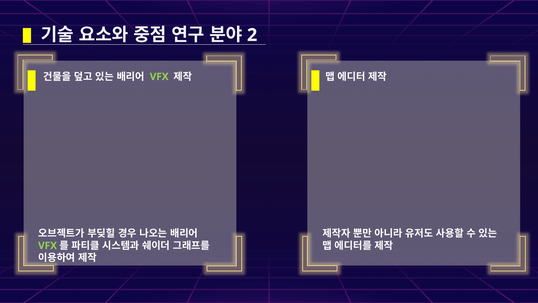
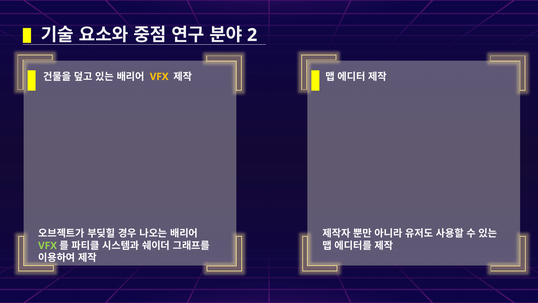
VFX at (159, 77) colour: light green -> yellow
